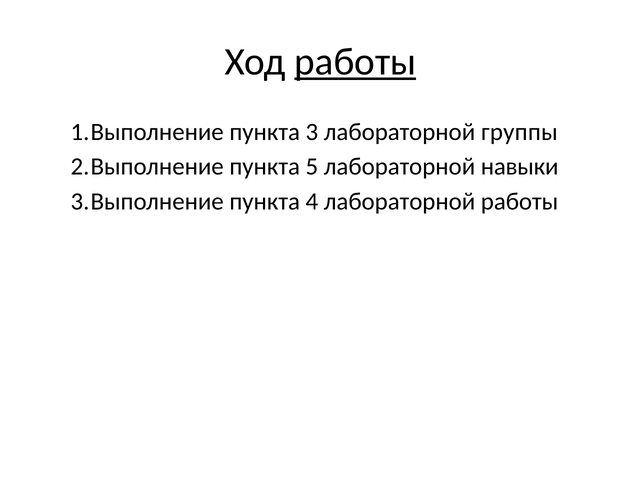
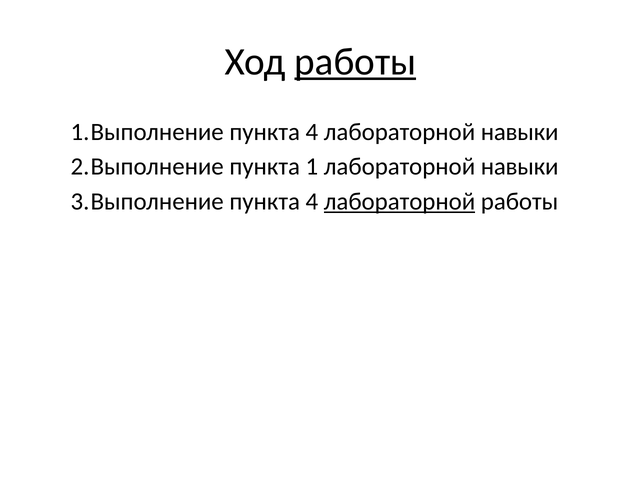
3 at (312, 132): 3 -> 4
группы at (519, 132): группы -> навыки
5: 5 -> 1
лабораторной at (400, 202) underline: none -> present
